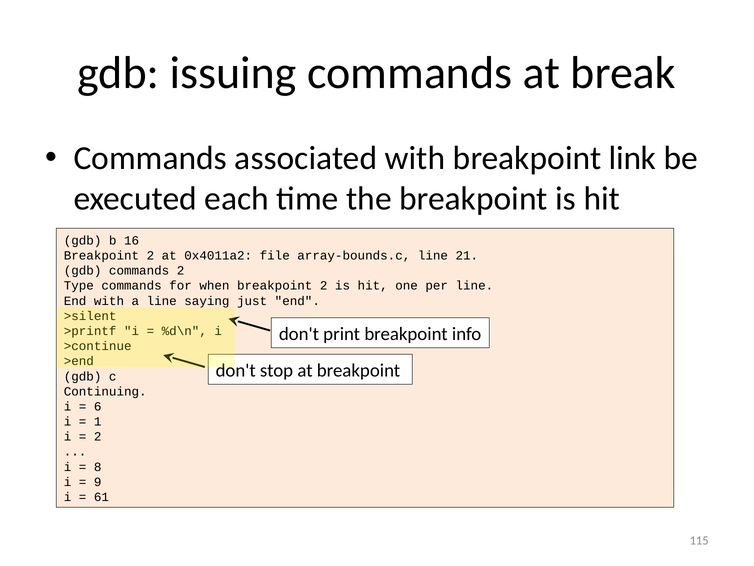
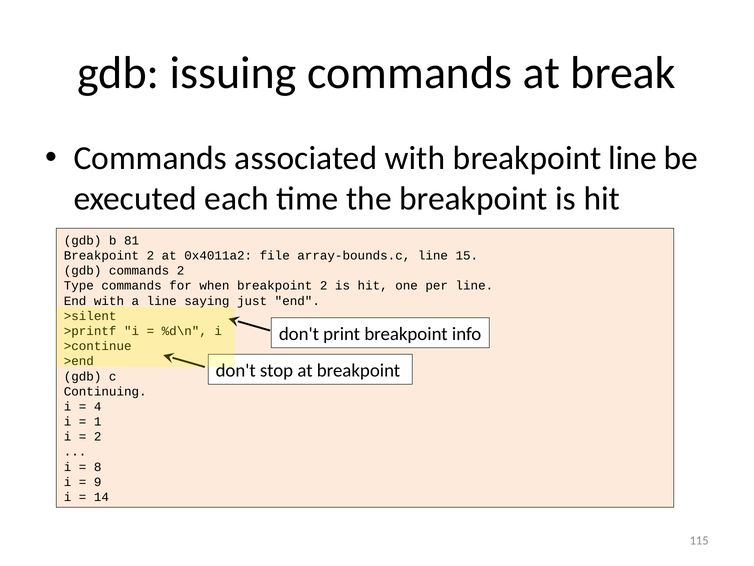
breakpoint link: link -> line
16: 16 -> 81
21: 21 -> 15
6: 6 -> 4
61: 61 -> 14
